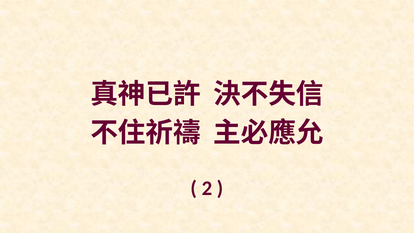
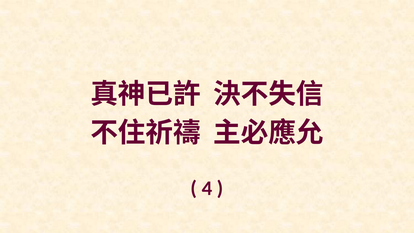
2: 2 -> 4
